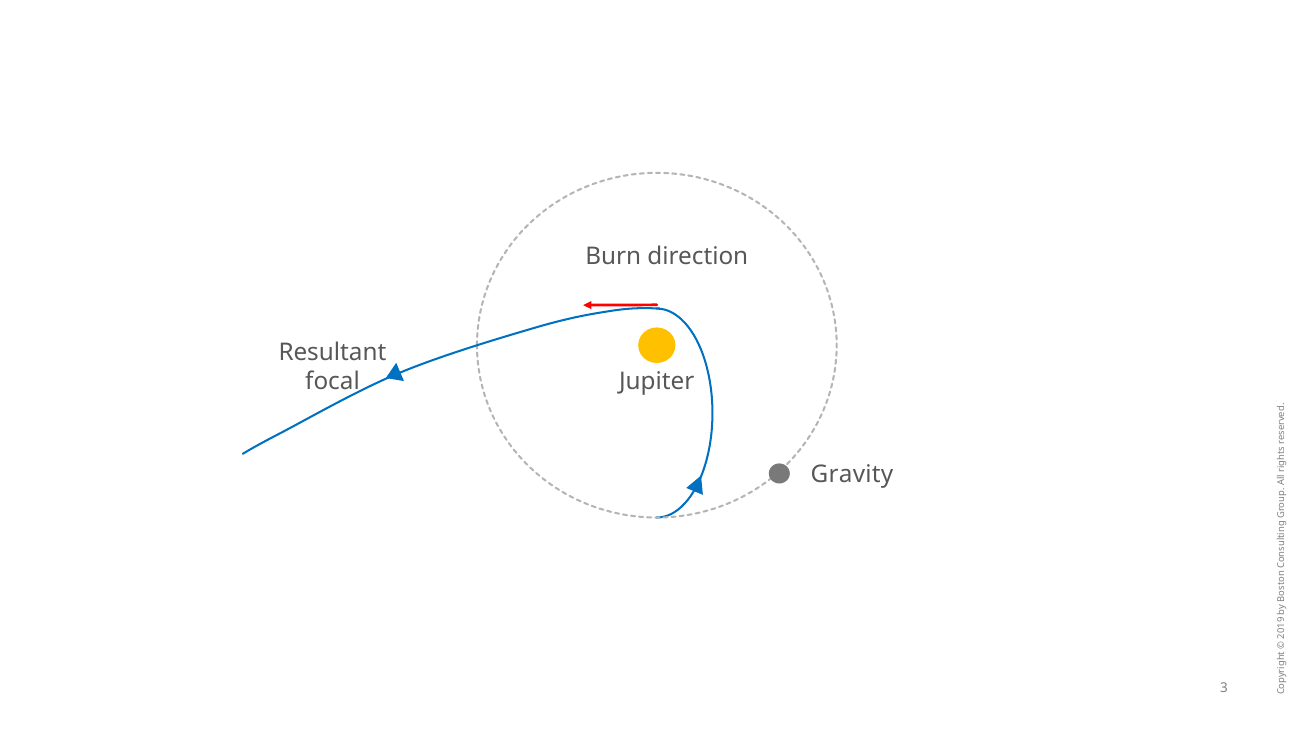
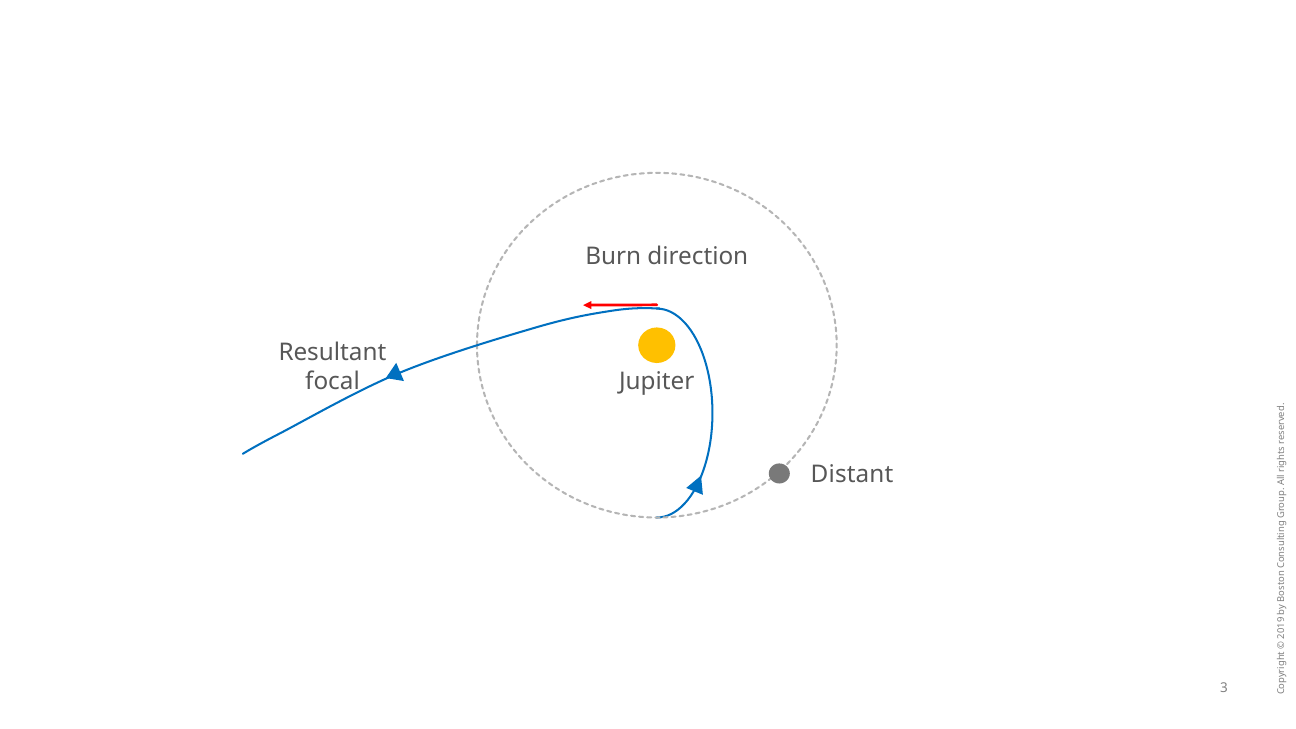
Gravity: Gravity -> Distant
